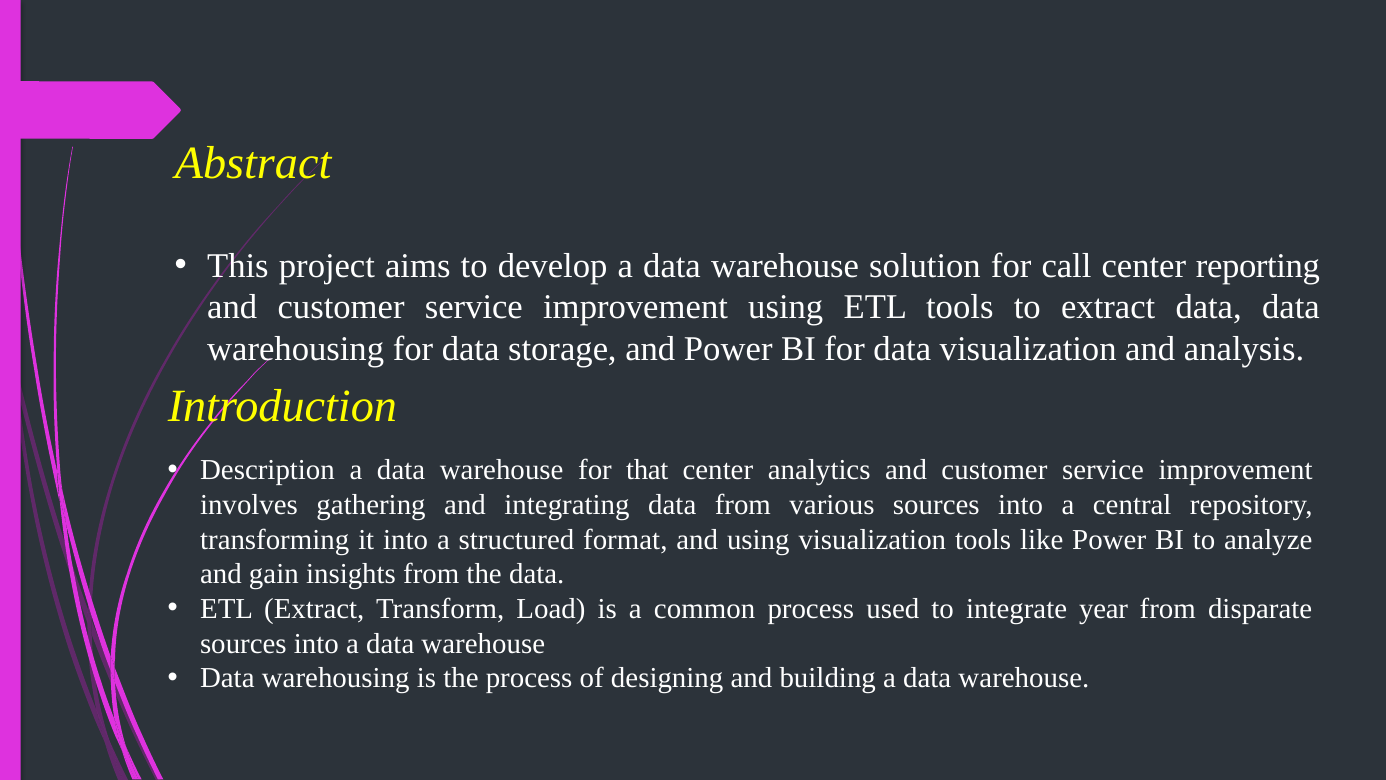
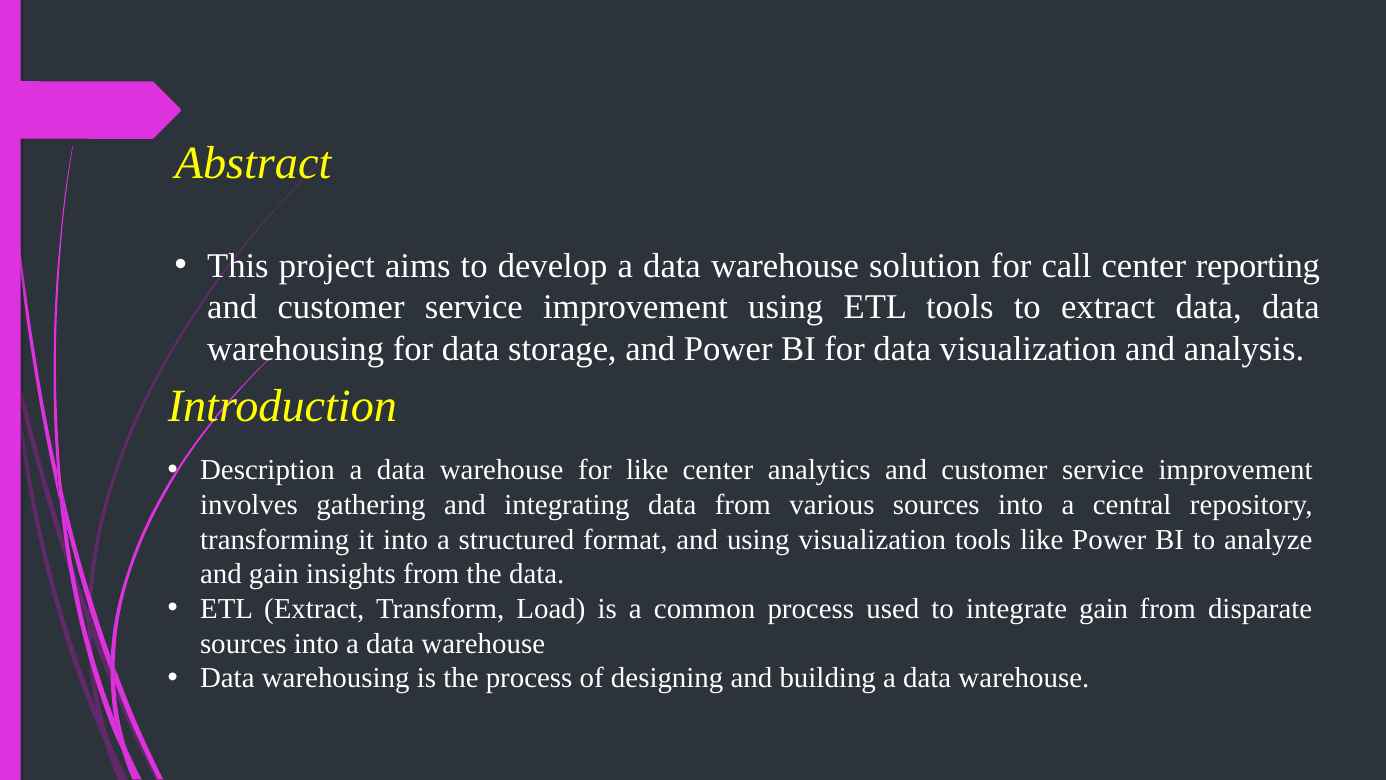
for that: that -> like
integrate year: year -> gain
